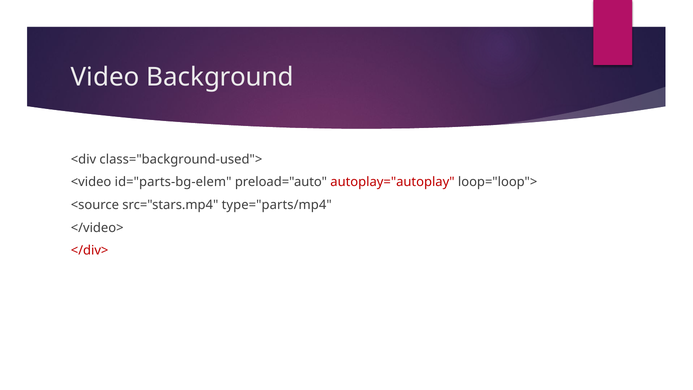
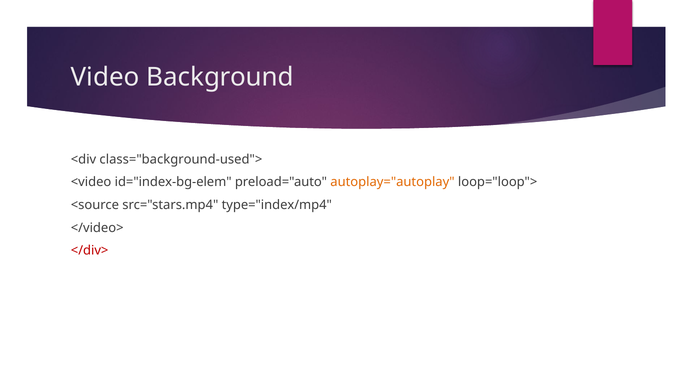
id="parts-bg-elem: id="parts-bg-elem -> id="index-bg-elem
autoplay="autoplay colour: red -> orange
type="parts/mp4: type="parts/mp4 -> type="index/mp4
